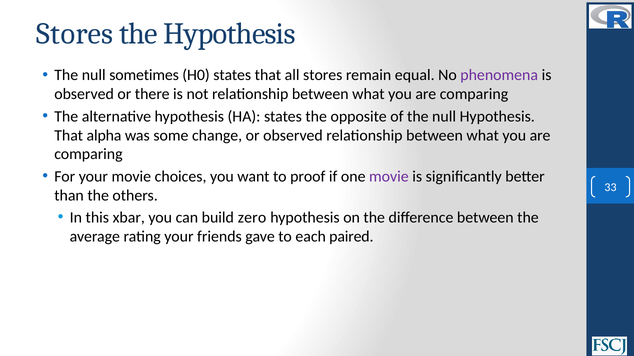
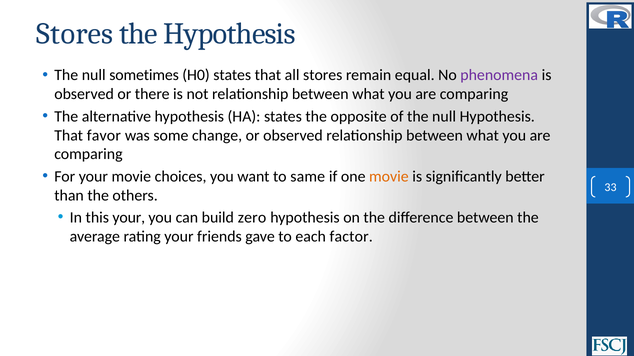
alpha: alpha -> favor
proof: proof -> same
movie at (389, 177) colour: purple -> orange
this xbar: xbar -> your
paired: paired -> factor
